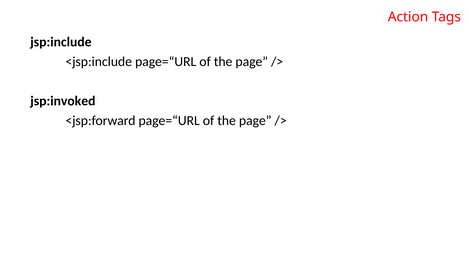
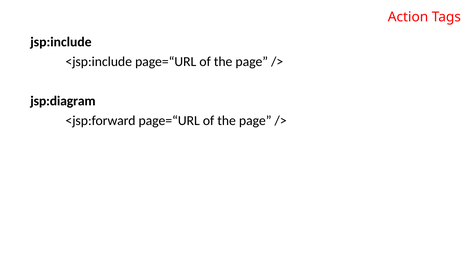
jsp:invoked: jsp:invoked -> jsp:diagram
